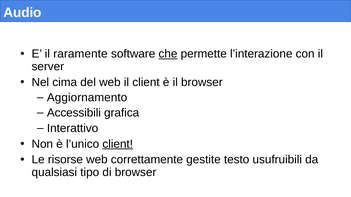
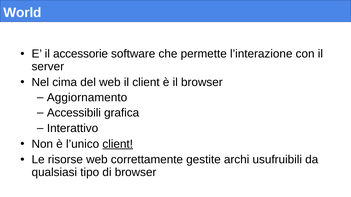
Audio: Audio -> World
raramente: raramente -> accessorie
che underline: present -> none
testo: testo -> archi
